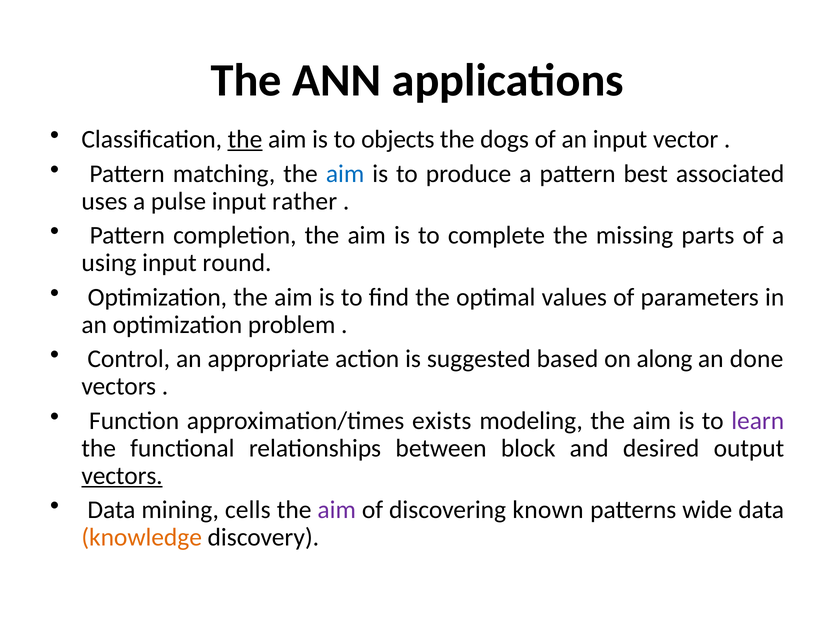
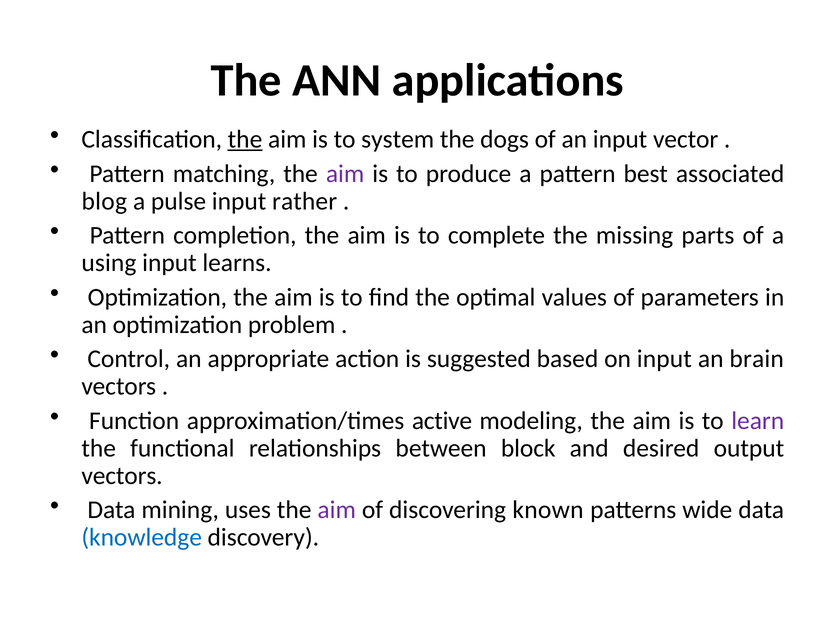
objects: objects -> system
aim at (345, 174) colour: blue -> purple
uses: uses -> blog
round: round -> learns
on along: along -> input
done: done -> brain
exists: exists -> active
vectors at (122, 476) underline: present -> none
cells: cells -> uses
knowledge colour: orange -> blue
